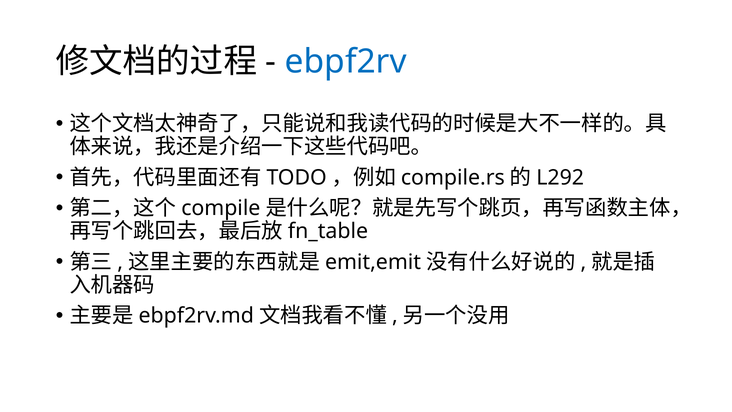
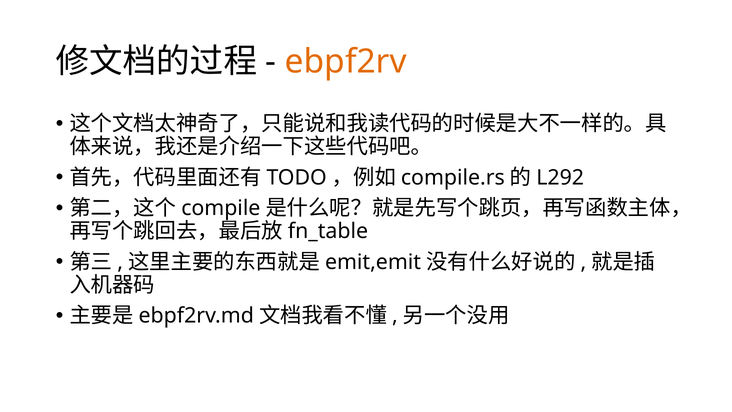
ebpf2rv colour: blue -> orange
